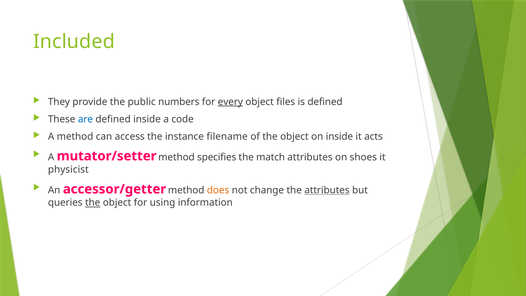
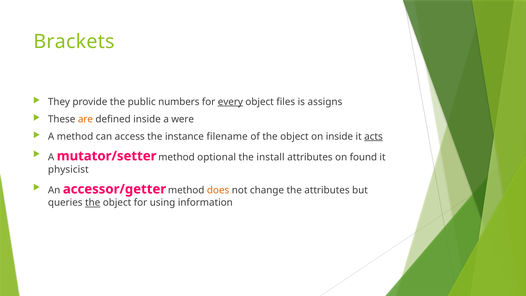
Included: Included -> Brackets
is defined: defined -> assigns
are colour: blue -> orange
code: code -> were
acts underline: none -> present
specifies: specifies -> optional
match: match -> install
shoes: shoes -> found
attributes at (327, 190) underline: present -> none
